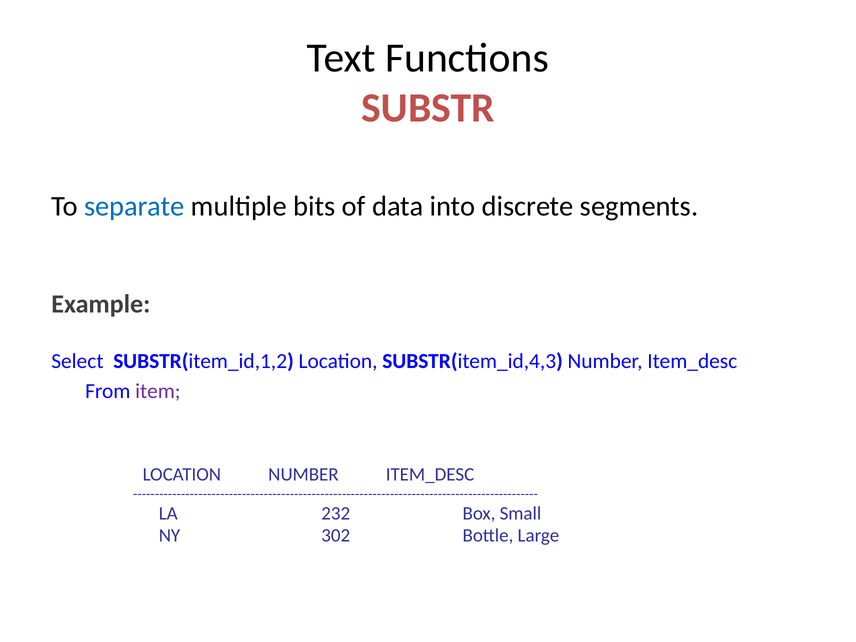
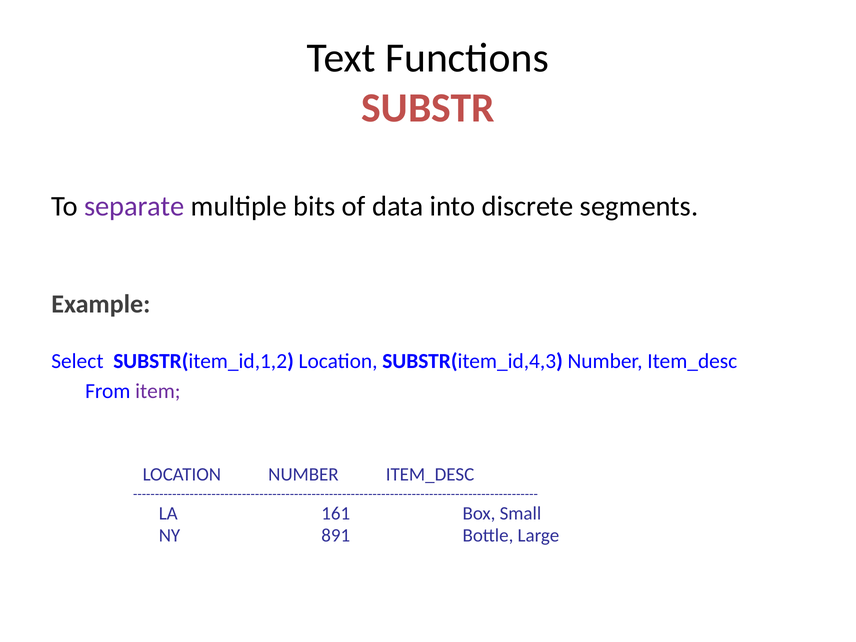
separate colour: blue -> purple
232: 232 -> 161
302: 302 -> 891
